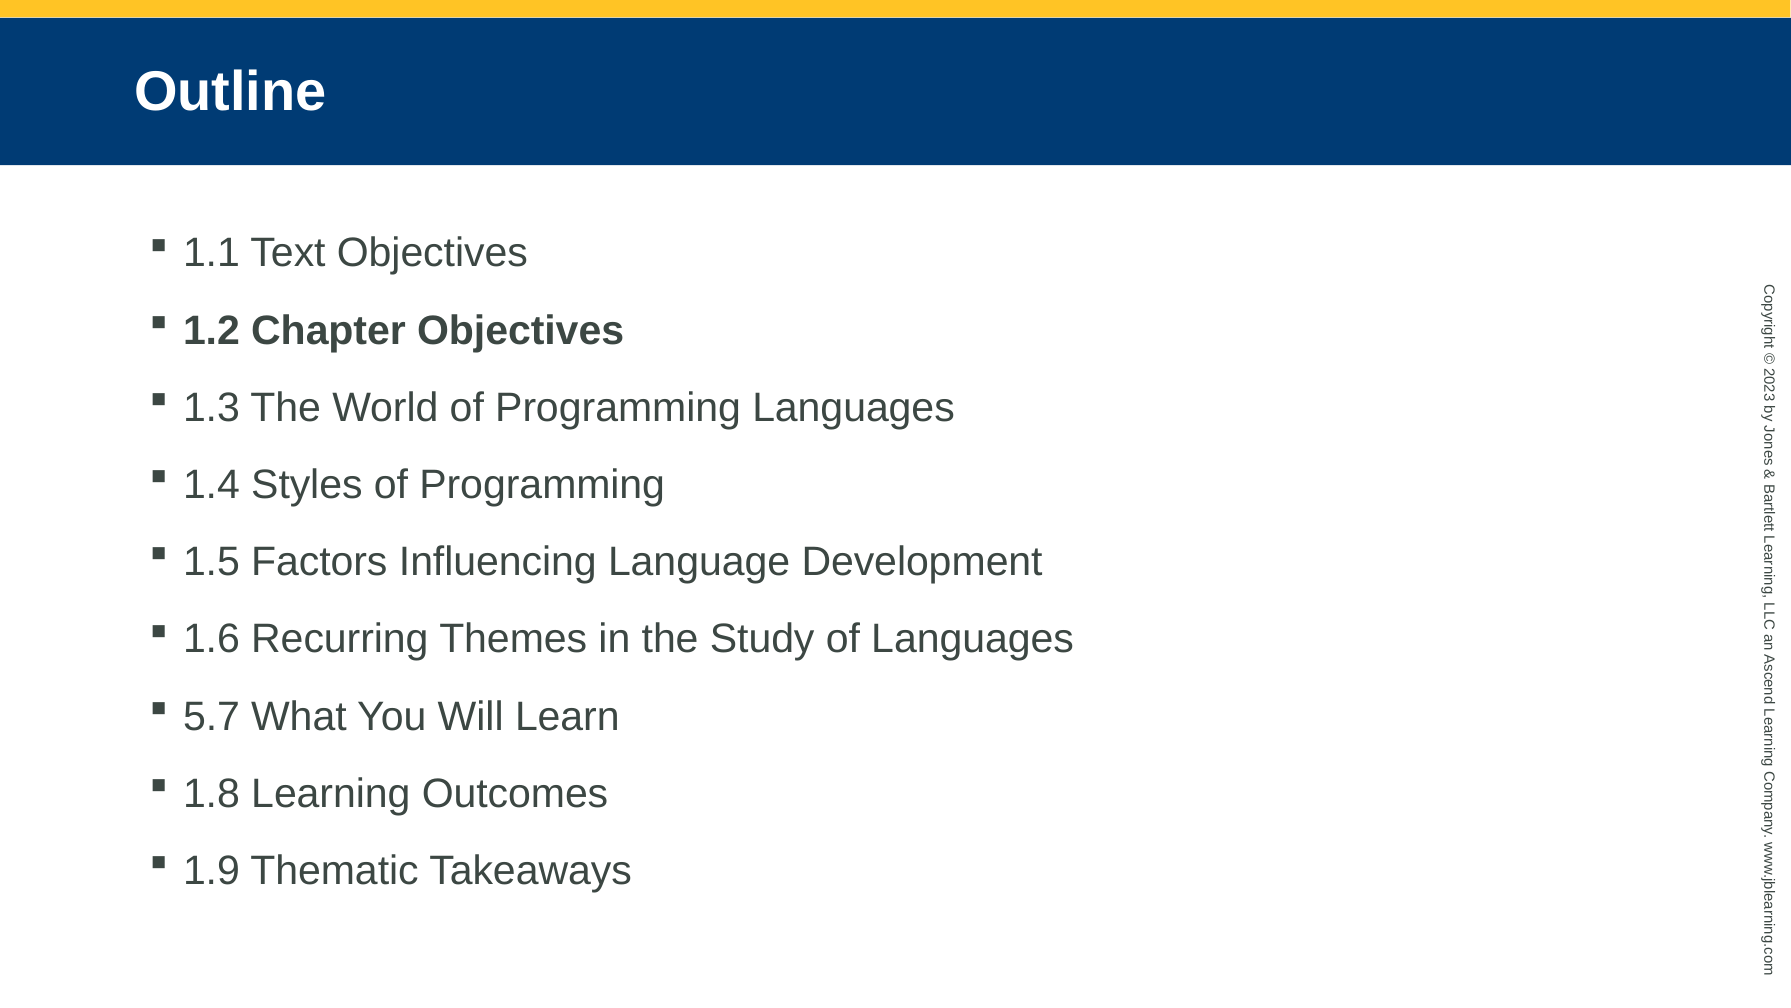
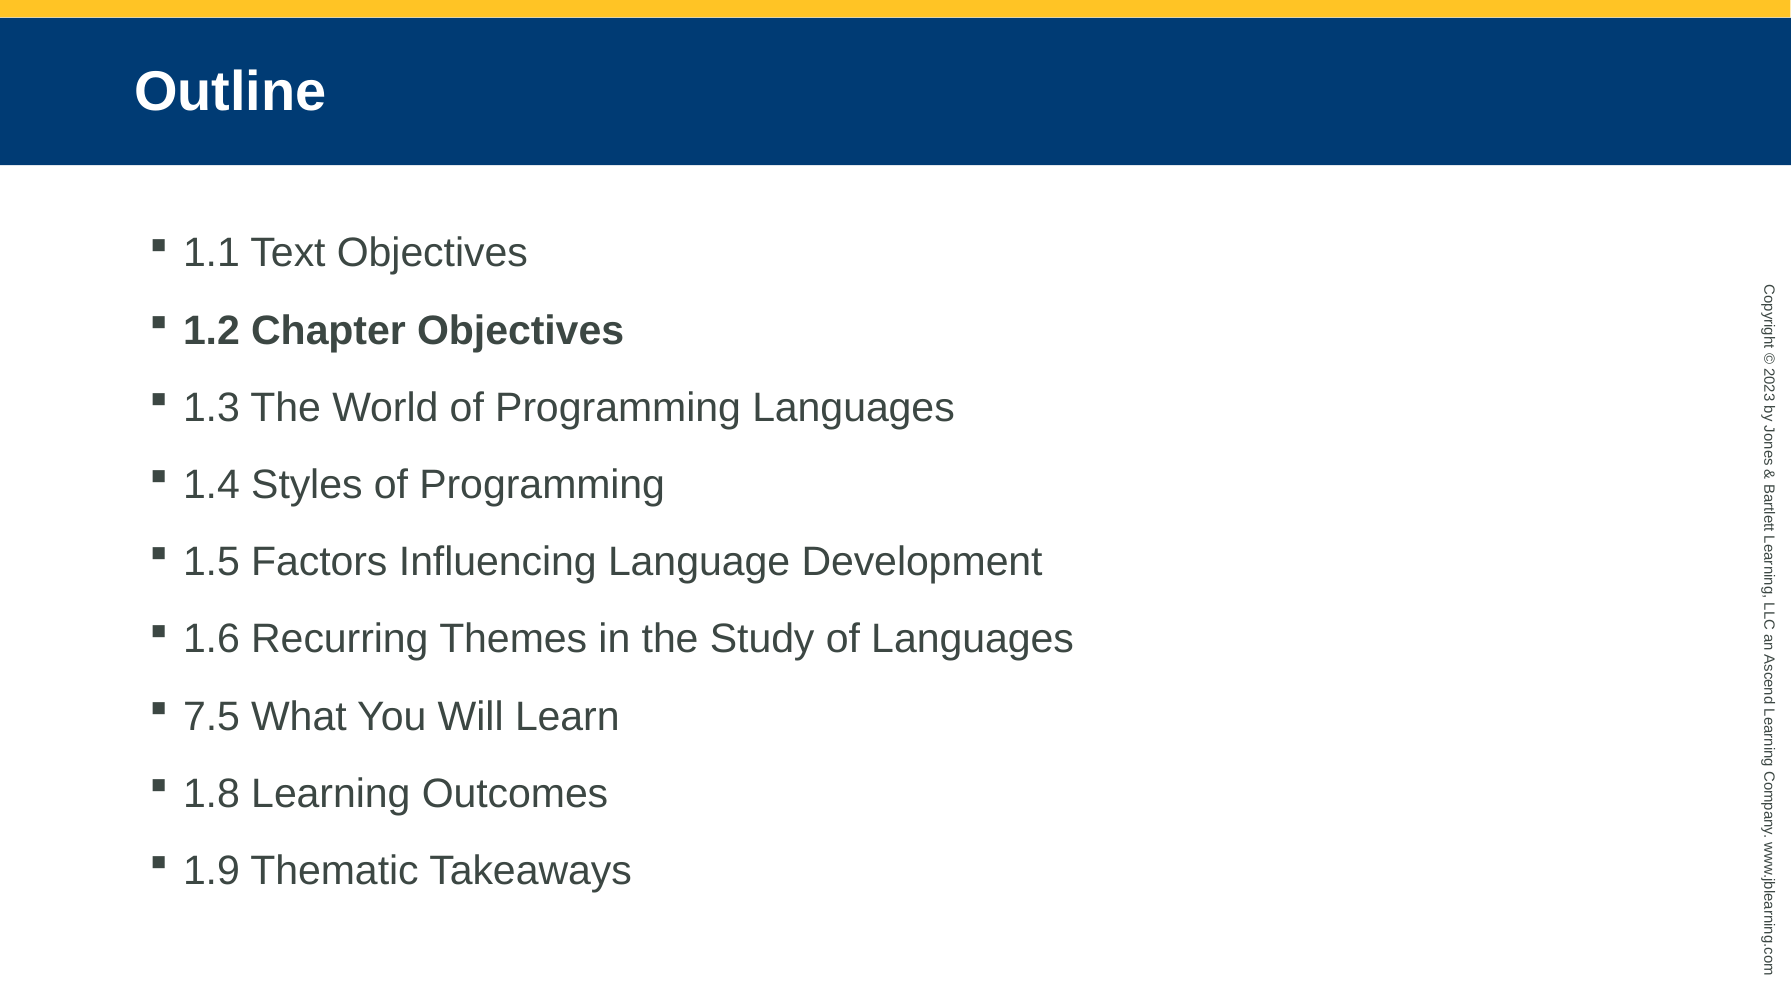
5.7: 5.7 -> 7.5
